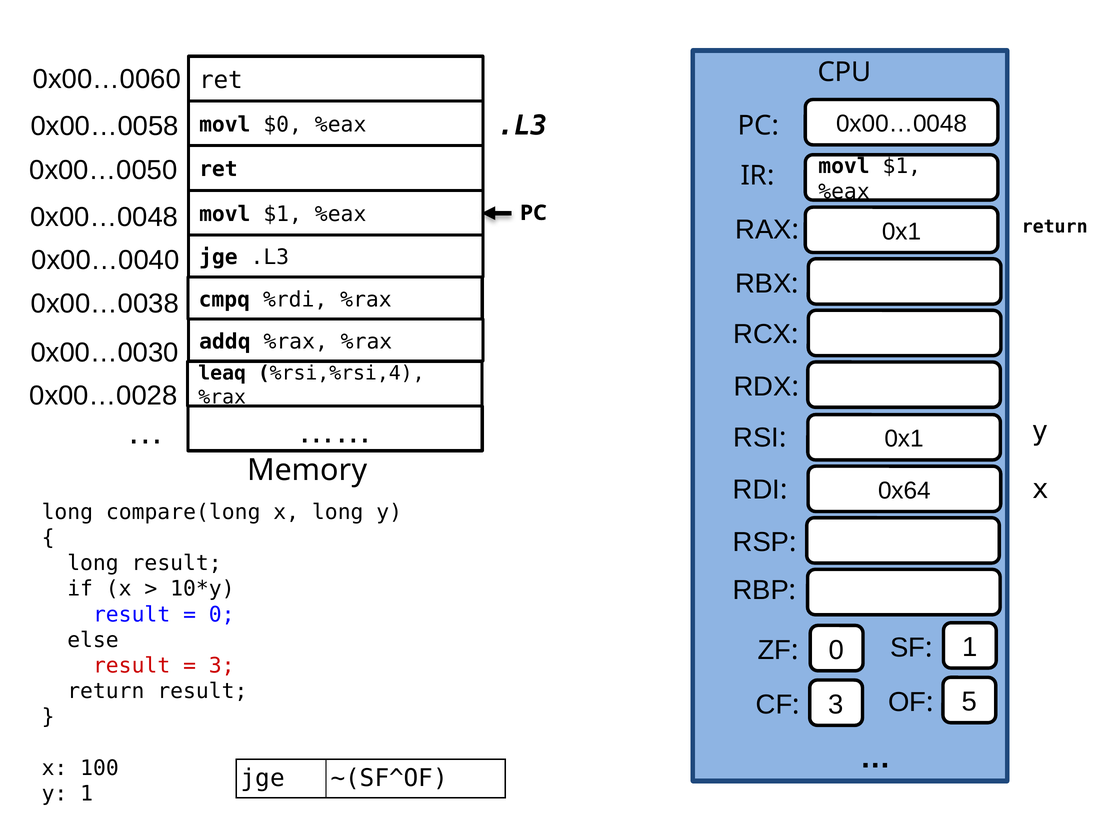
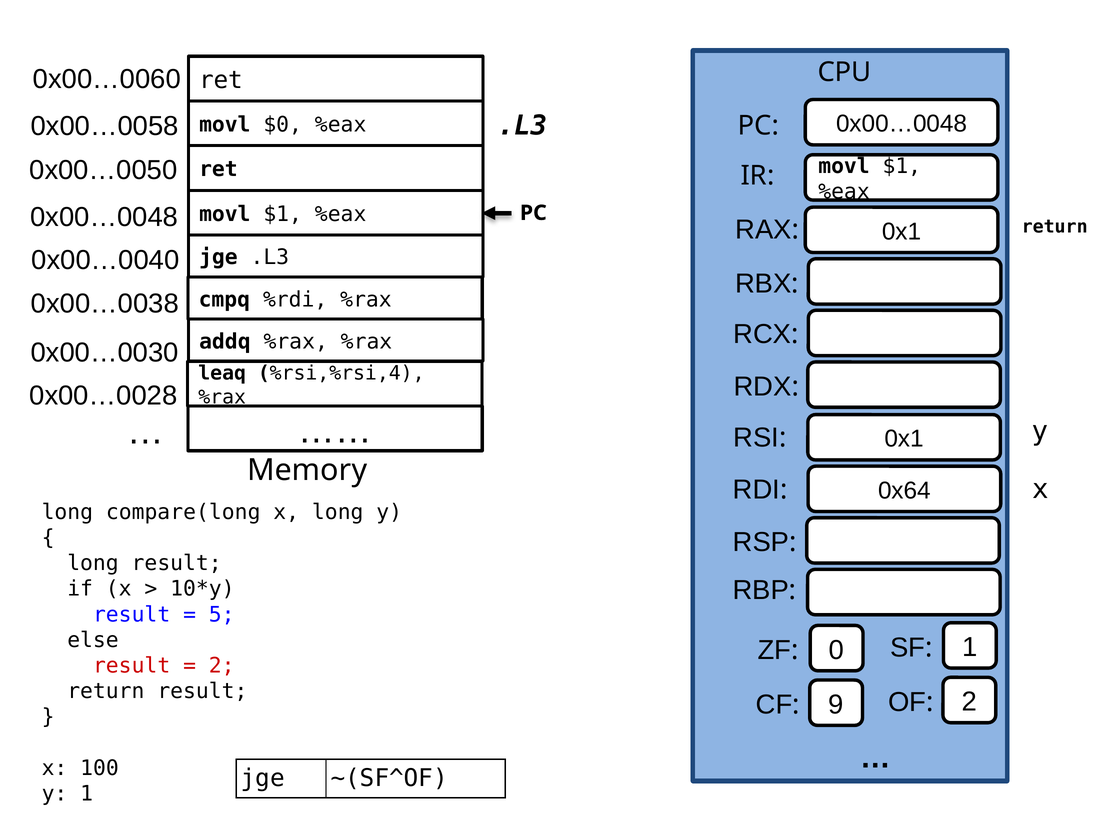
0 at (222, 615): 0 -> 5
3 at (222, 666): 3 -> 2
3 at (836, 705): 3 -> 9
5 at (969, 702): 5 -> 2
